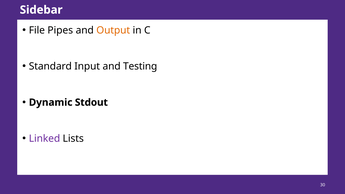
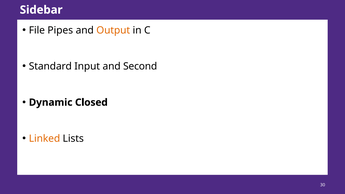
Testing: Testing -> Second
Stdout: Stdout -> Closed
Linked colour: purple -> orange
